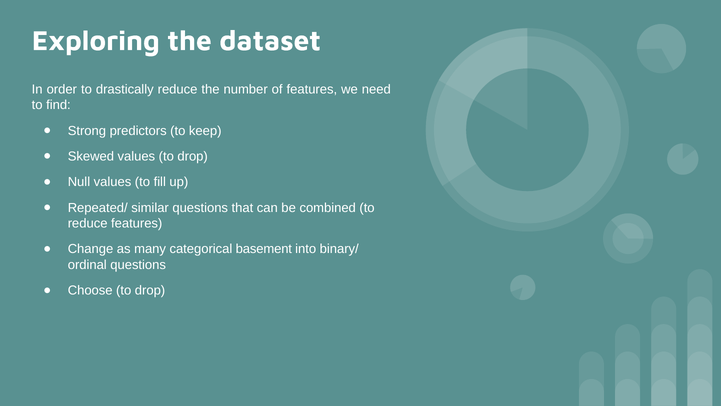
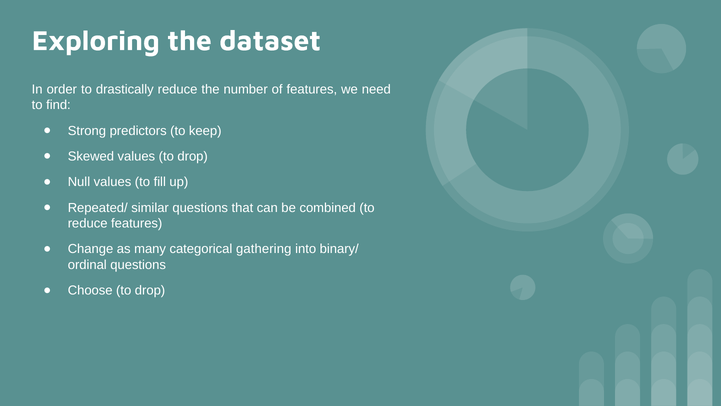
basement: basement -> gathering
